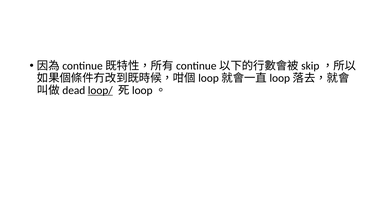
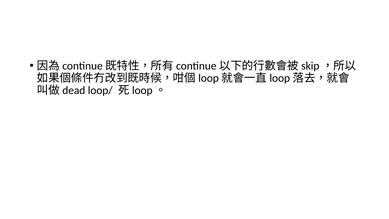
loop/ underline: present -> none
